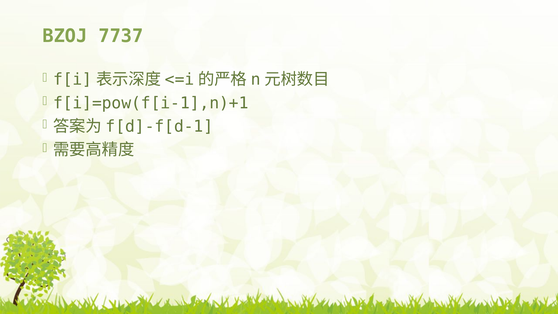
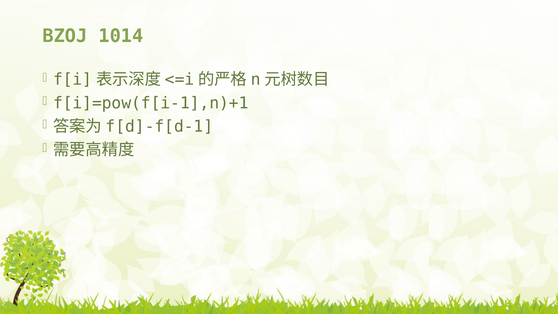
7737: 7737 -> 1014
